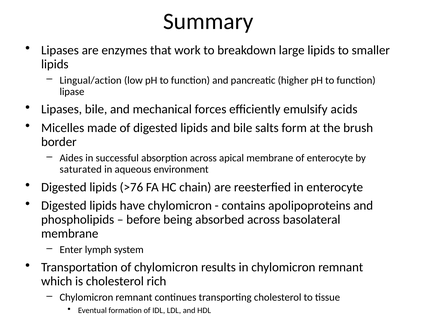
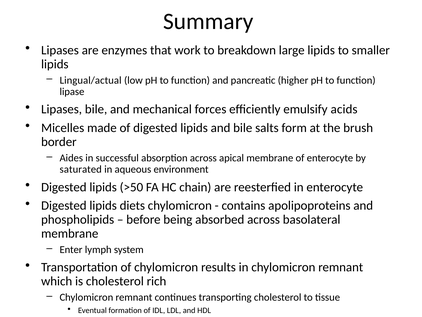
Lingual/action: Lingual/action -> Lingual/actual
>76: >76 -> >50
have: have -> diets
